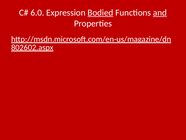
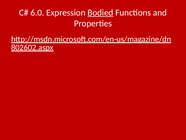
and underline: present -> none
